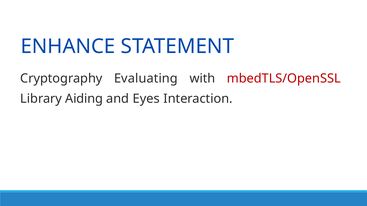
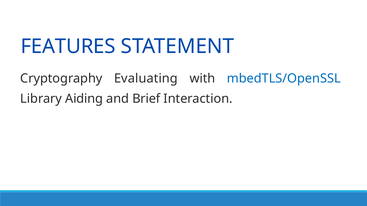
ENHANCE: ENHANCE -> FEATURES
mbedTLS/OpenSSL colour: red -> blue
Eyes: Eyes -> Brief
